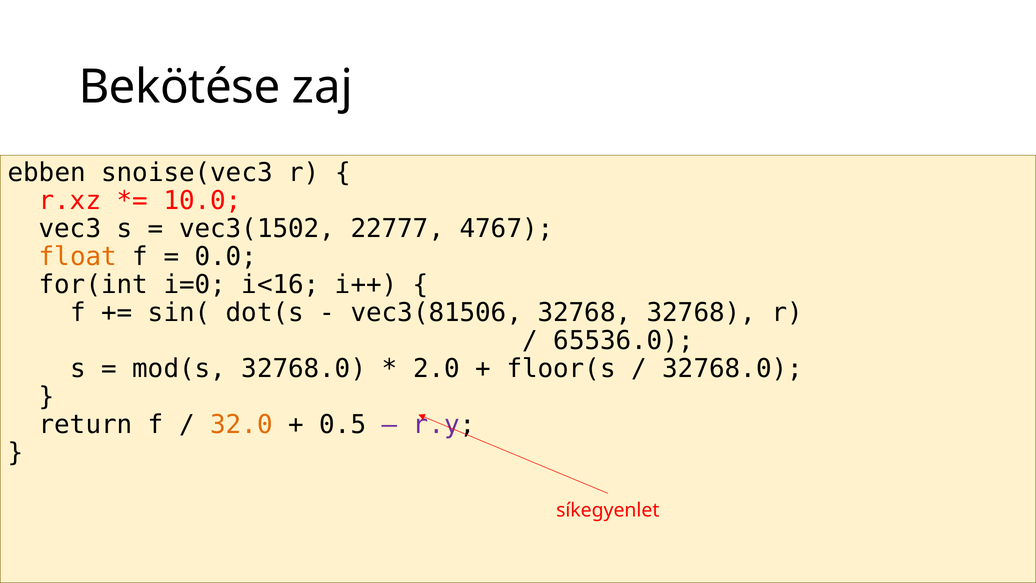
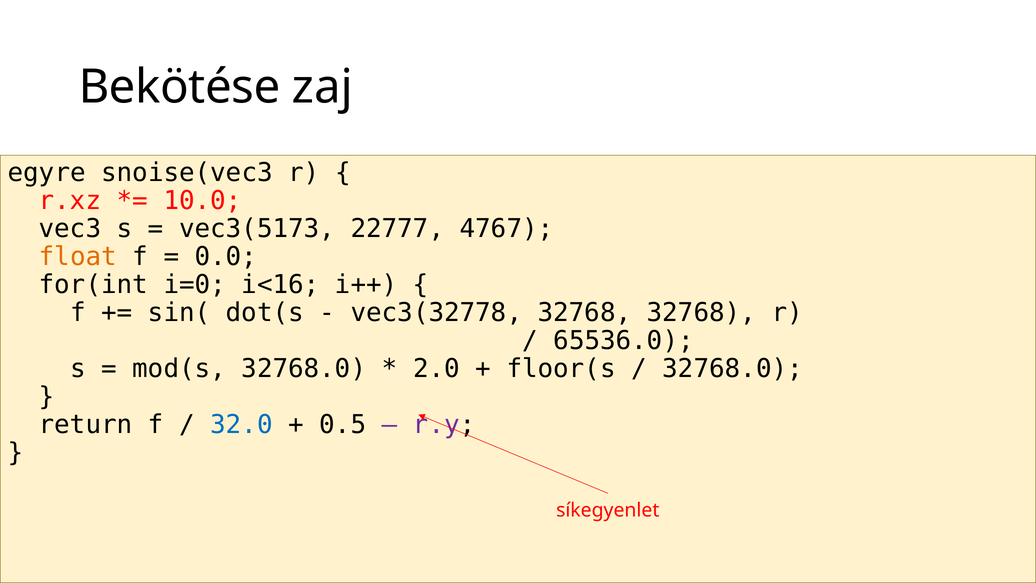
ebben: ebben -> egyre
vec3(1502: vec3(1502 -> vec3(5173
vec3(81506: vec3(81506 -> vec3(32778
32.0 colour: orange -> blue
